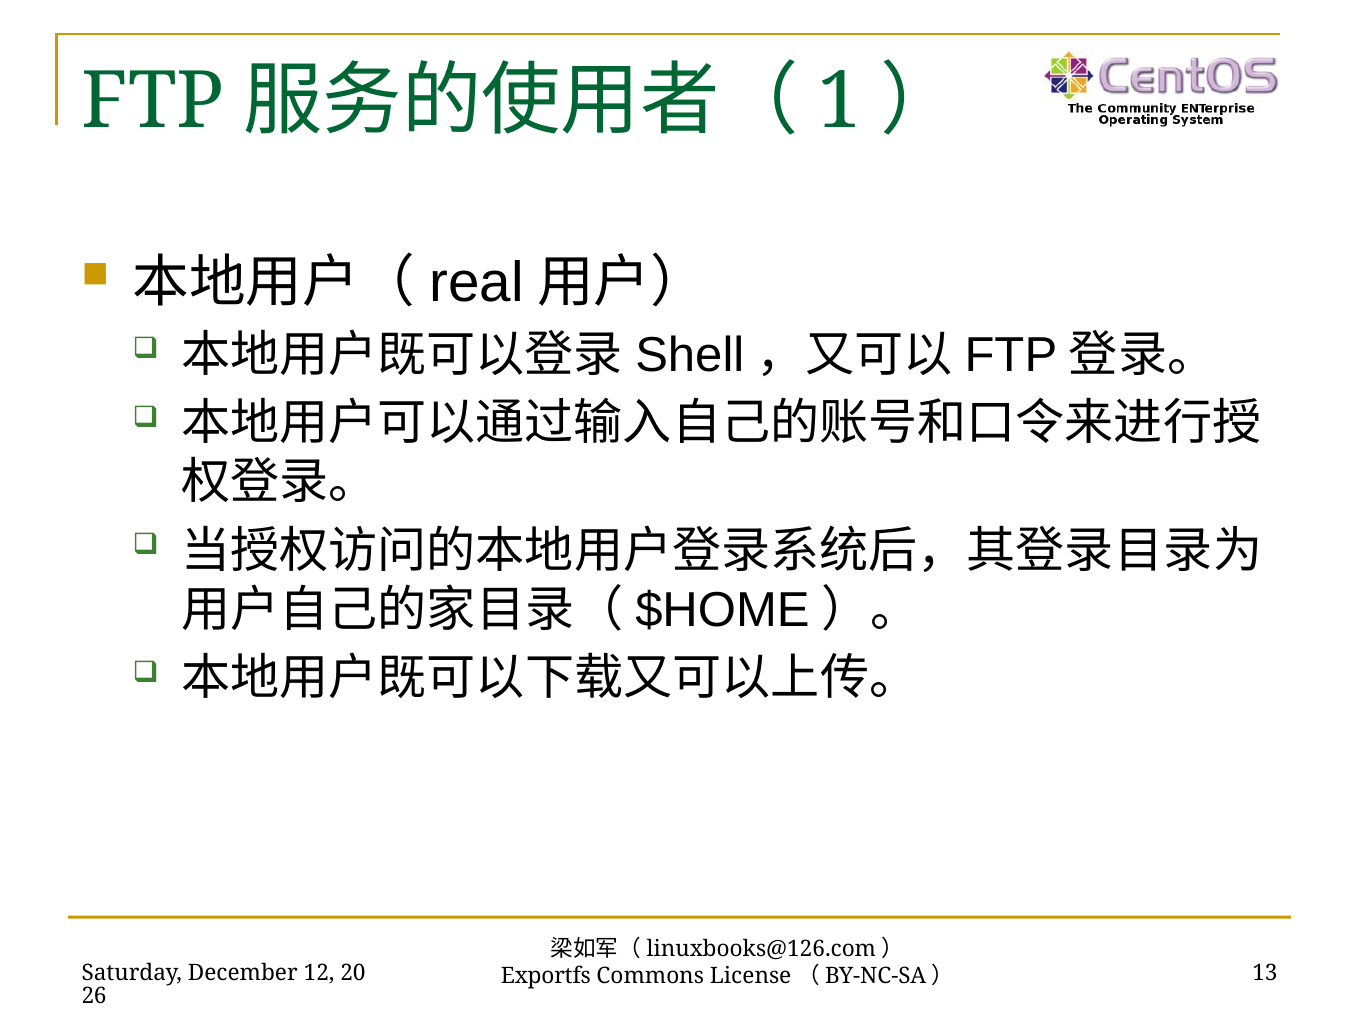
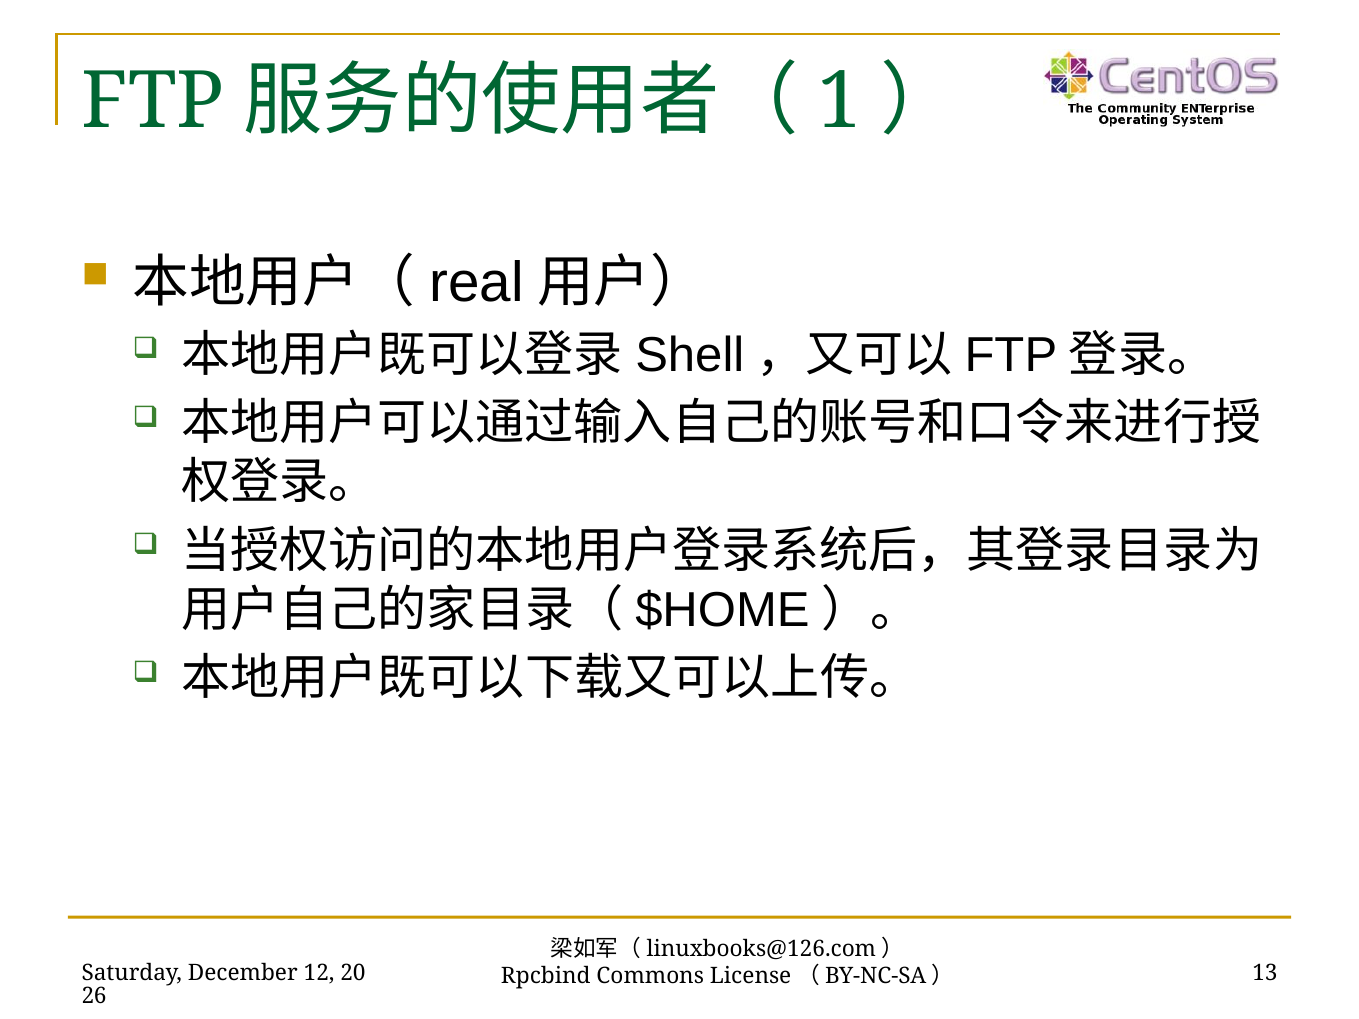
Exportfs: Exportfs -> Rpcbind
